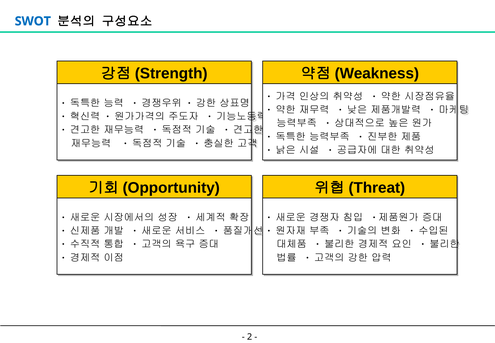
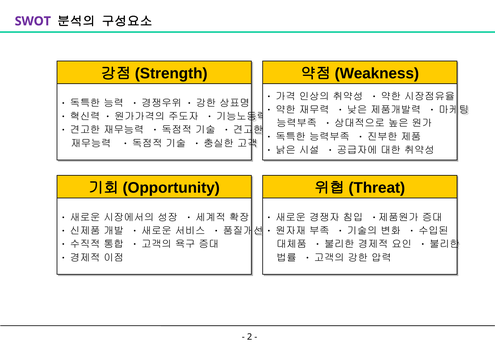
SWOT colour: blue -> purple
